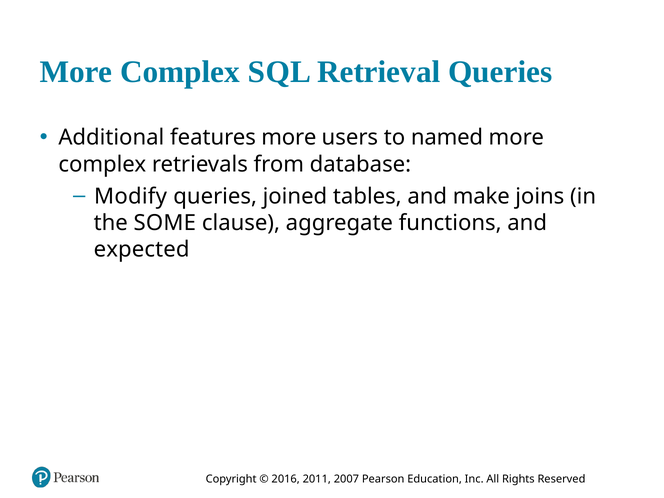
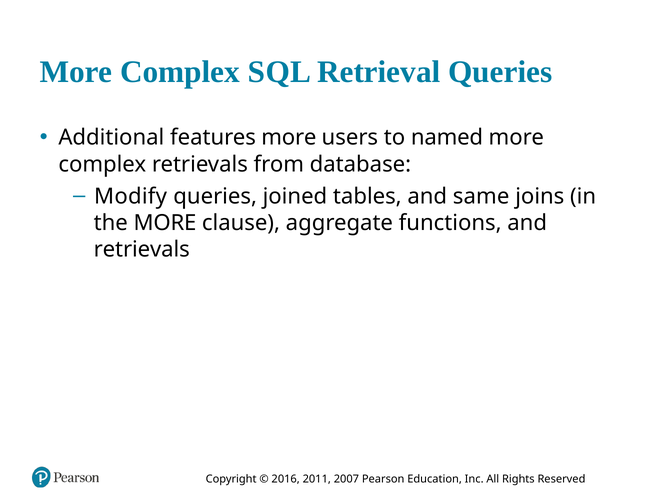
make: make -> same
the SOME: SOME -> MORE
expected at (142, 249): expected -> retrievals
